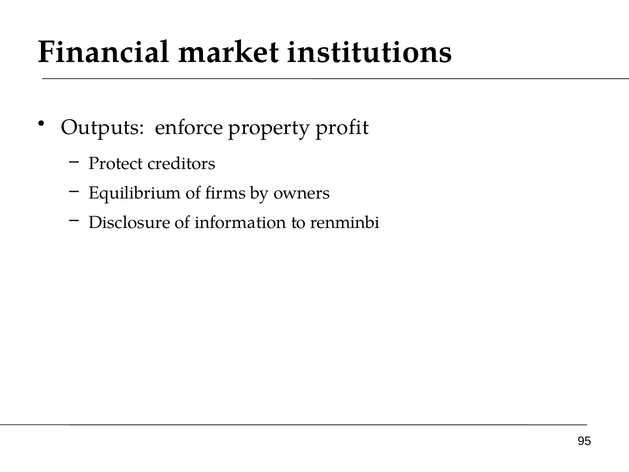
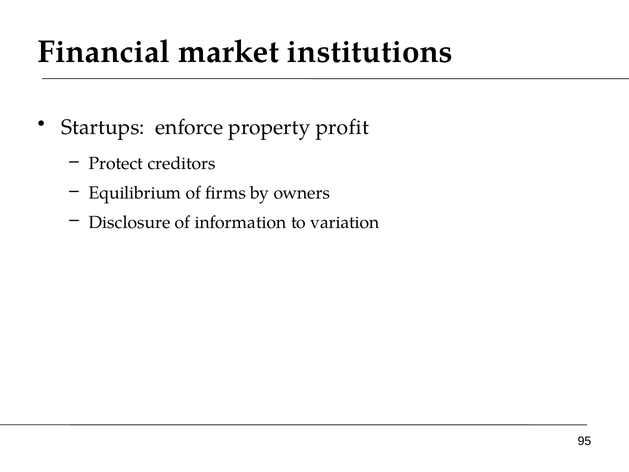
Outputs: Outputs -> Startups
renminbi: renminbi -> variation
